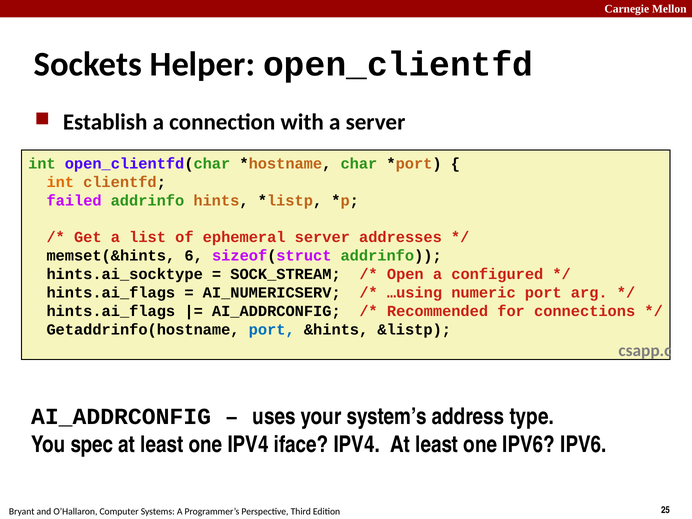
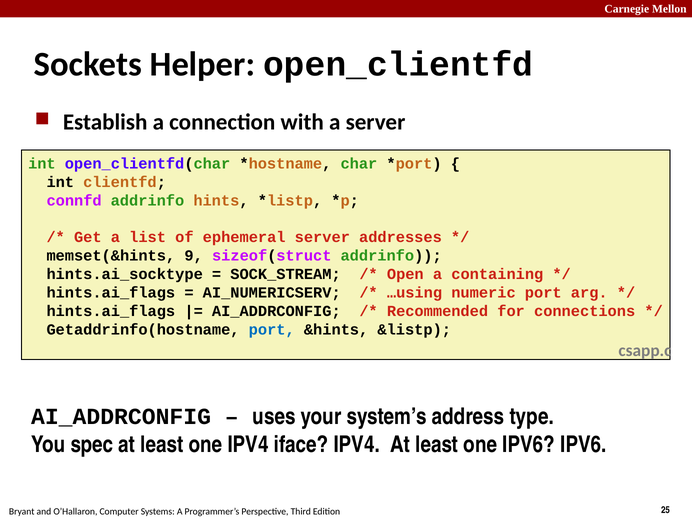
int at (60, 182) colour: orange -> black
failed: failed -> connfd
6: 6 -> 9
configured: configured -> containing
